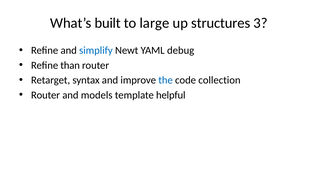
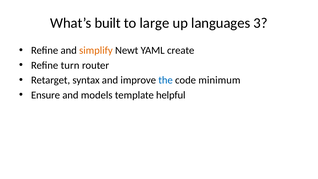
structures: structures -> languages
simplify colour: blue -> orange
debug: debug -> create
than: than -> turn
collection: collection -> minimum
Router at (45, 95): Router -> Ensure
